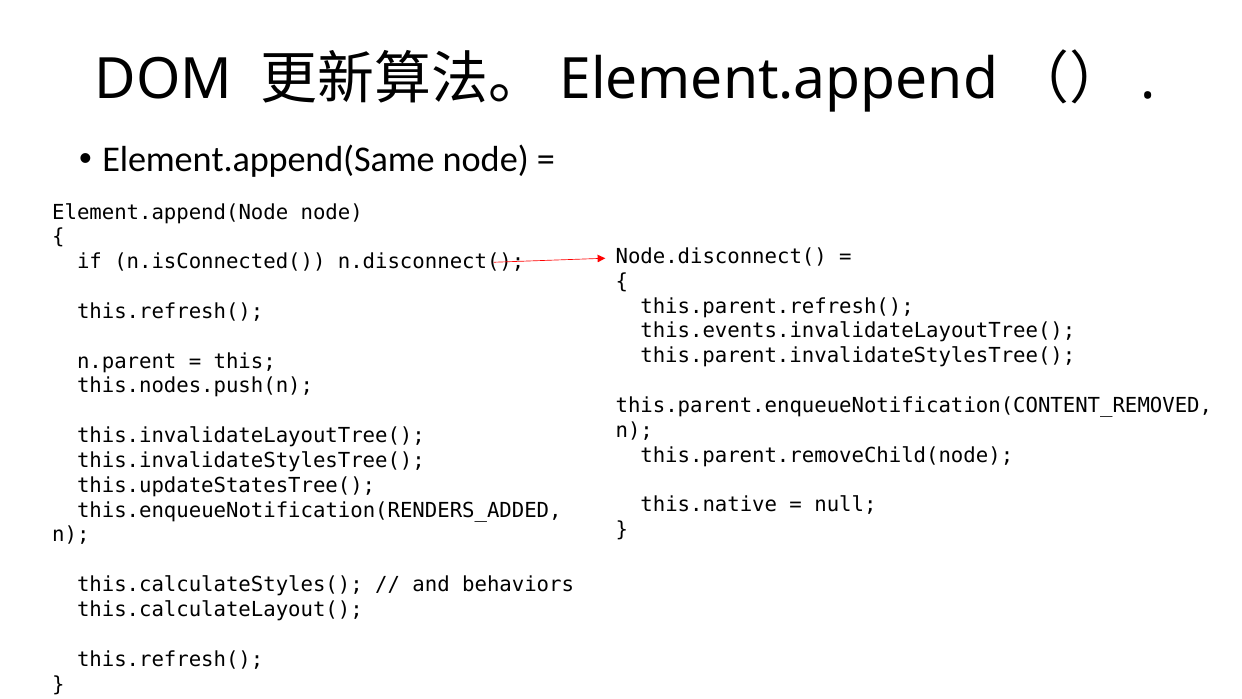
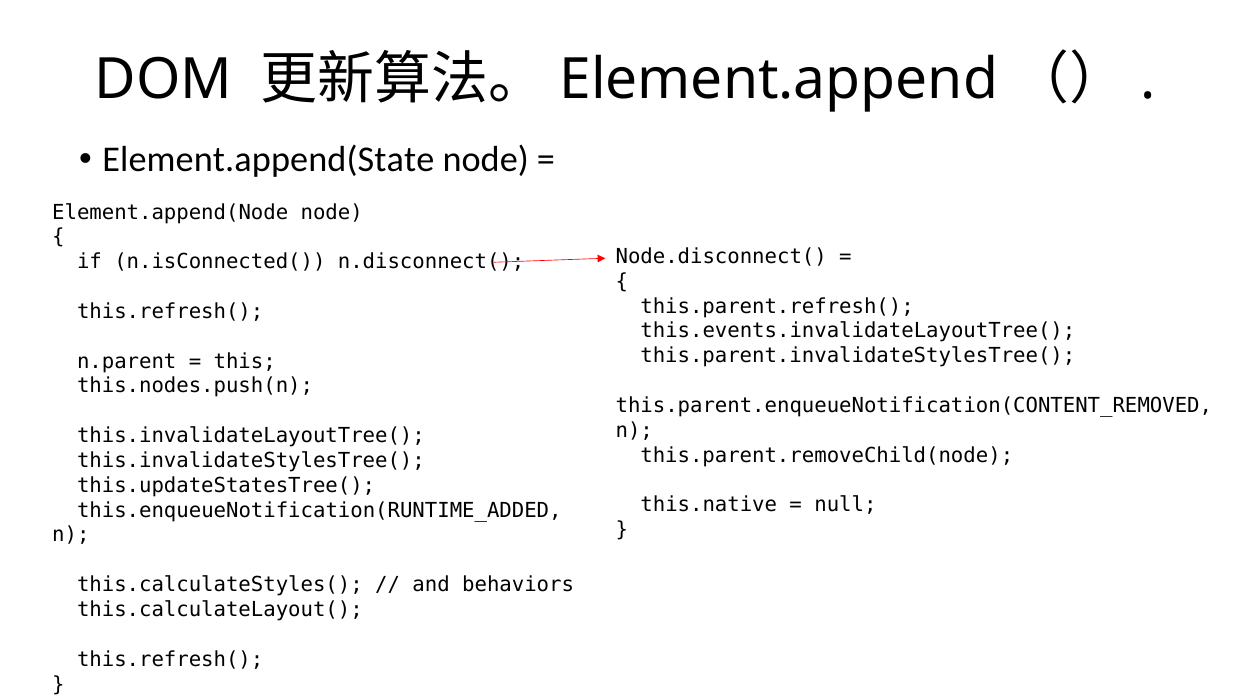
Element.append(Same: Element.append(Same -> Element.append(State
this.enqueueNotification(RENDERS_ADDED: this.enqueueNotification(RENDERS_ADDED -> this.enqueueNotification(RUNTIME_ADDED
